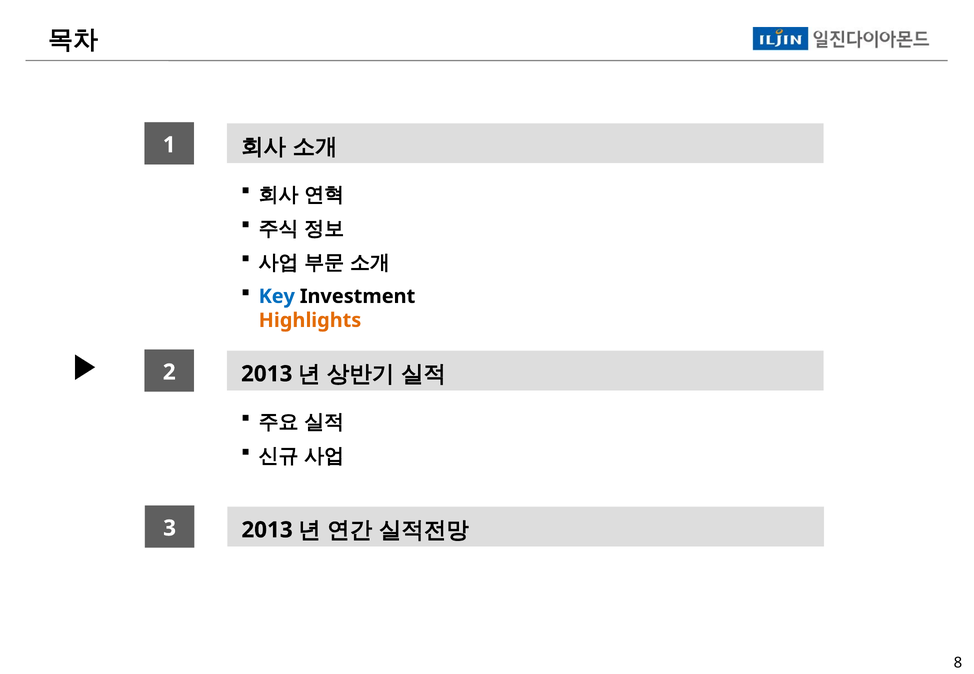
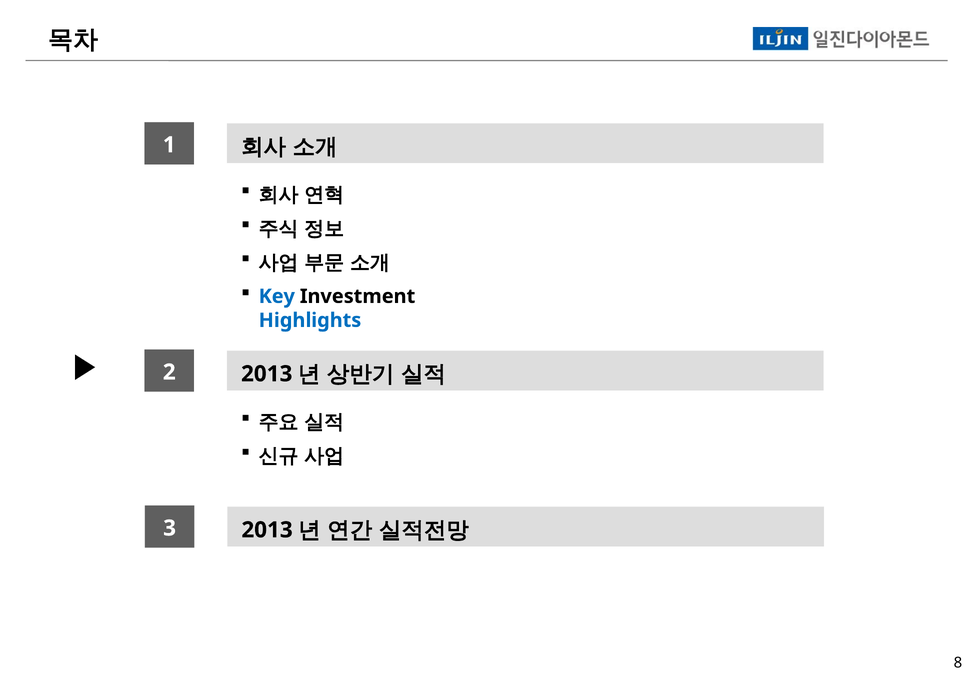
Highlights colour: orange -> blue
